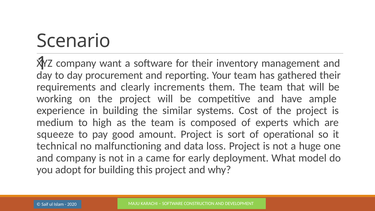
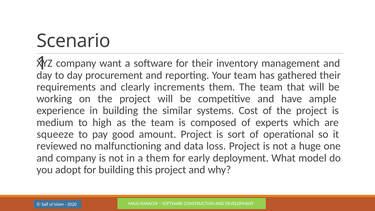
technical: technical -> reviewed
a came: came -> them
